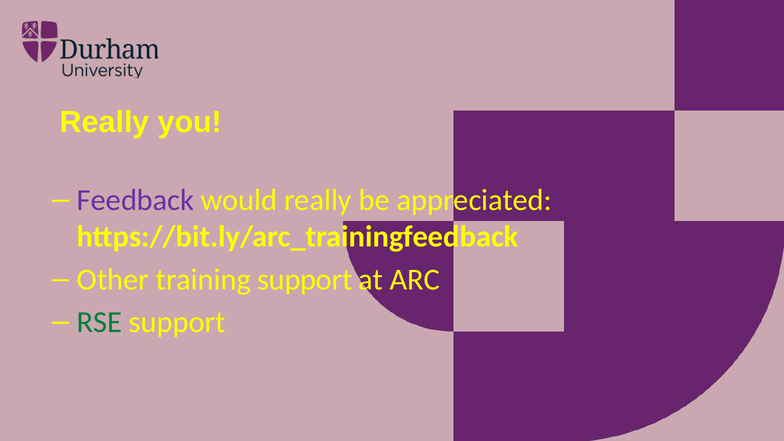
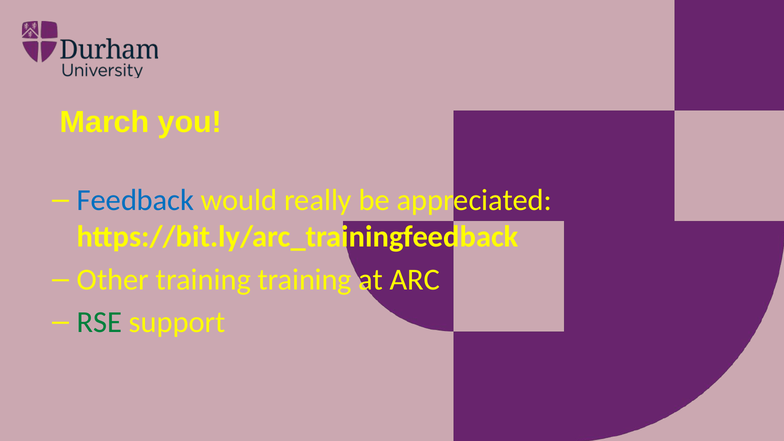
Really at (105, 122): Really -> March
Feedback colour: purple -> blue
training support: support -> training
